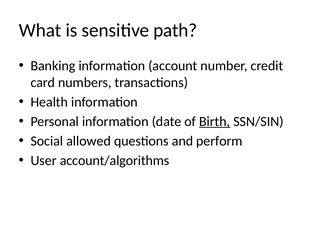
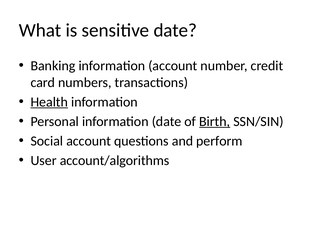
sensitive path: path -> date
Health underline: none -> present
Social allowed: allowed -> account
